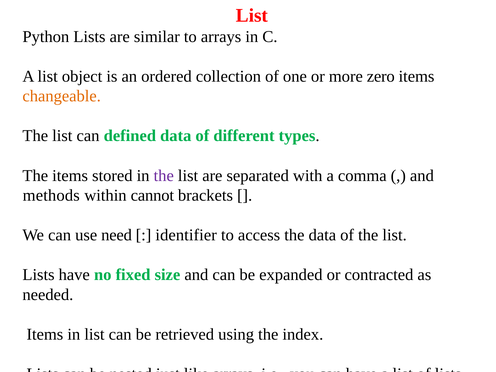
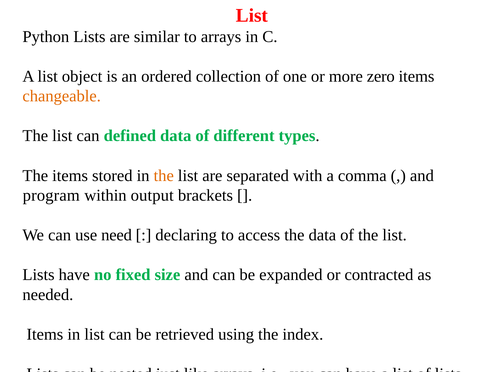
the at (164, 176) colour: purple -> orange
methods: methods -> program
cannot: cannot -> output
identifier: identifier -> declaring
